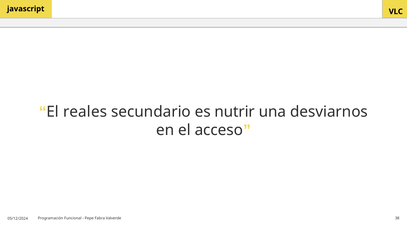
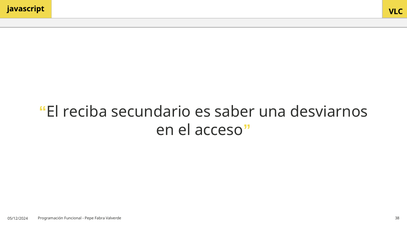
reales: reales -> reciba
nutrir: nutrir -> saber
